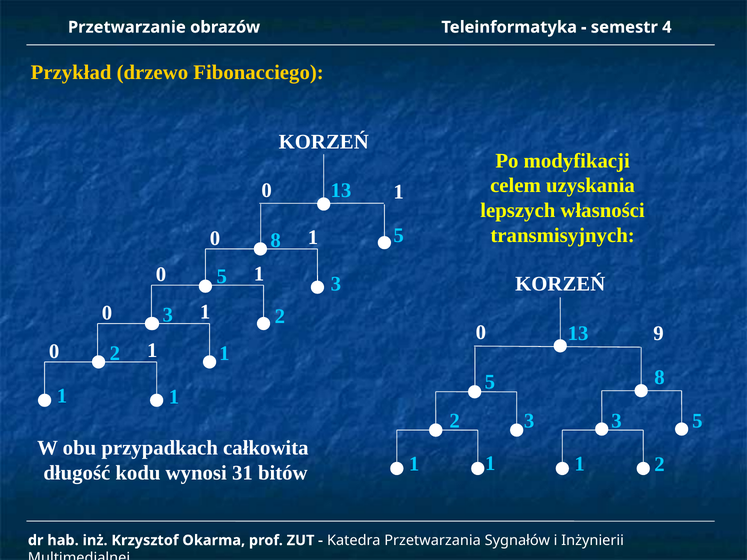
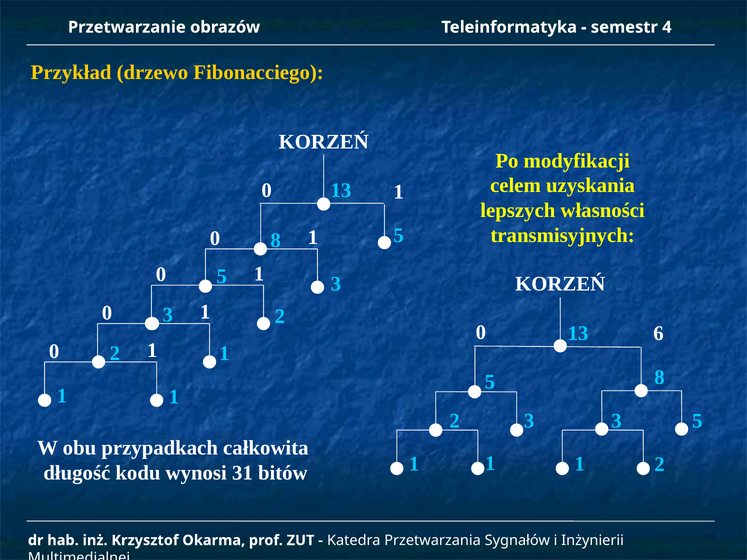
9: 9 -> 6
